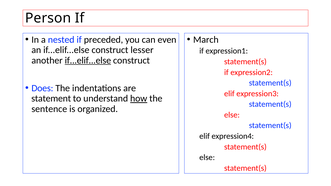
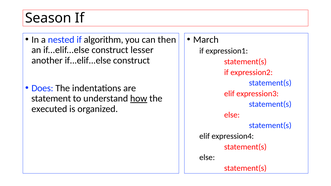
Person: Person -> Season
preceded: preceded -> algorithm
even: even -> then
if...elif...else at (88, 60) underline: present -> none
sentence: sentence -> executed
